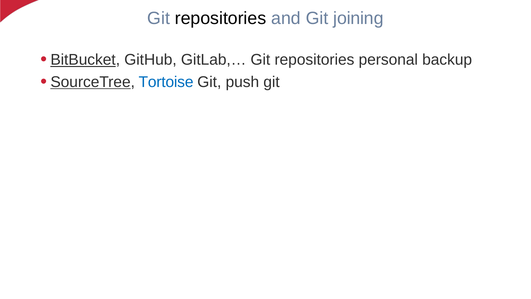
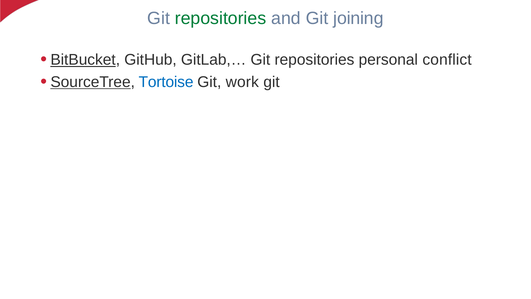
repositories at (221, 18) colour: black -> green
backup: backup -> conflict
push: push -> work
